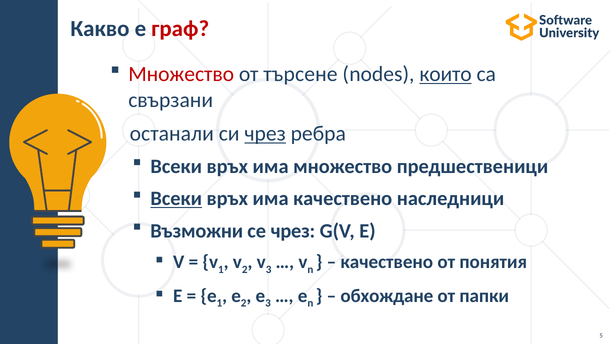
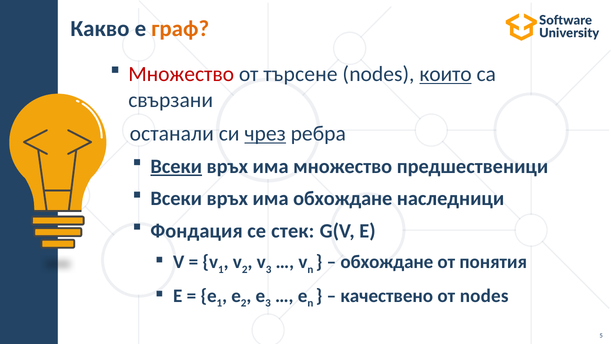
граф colour: red -> orange
Всеки at (176, 166) underline: none -> present
Всеки at (176, 198) underline: present -> none
има качествено: качествено -> обхождане
Възможни: Възможни -> Фондация
се чрез: чрез -> стек
качествено at (387, 262): качествено -> обхождане
обхождане: обхождане -> качествено
от папки: папки -> nodes
